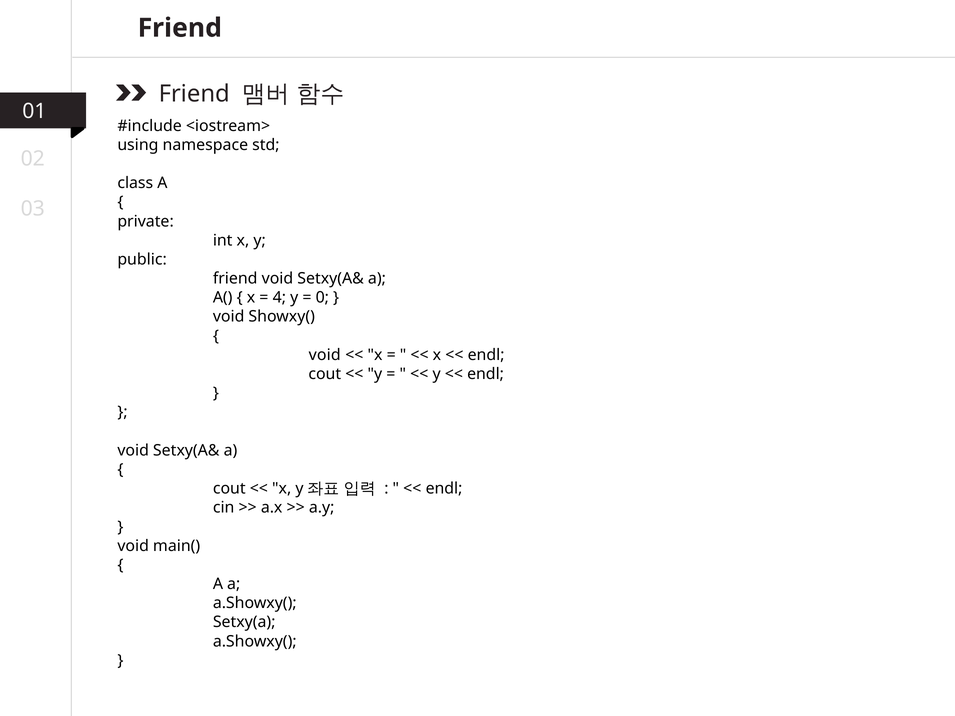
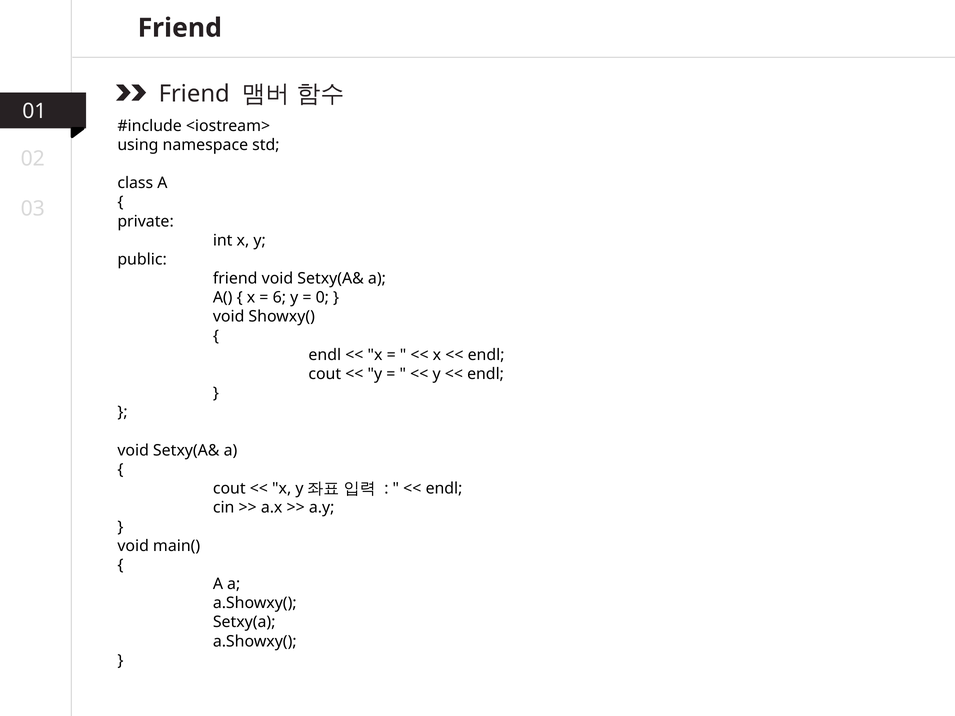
4: 4 -> 6
void at (325, 355): void -> endl
